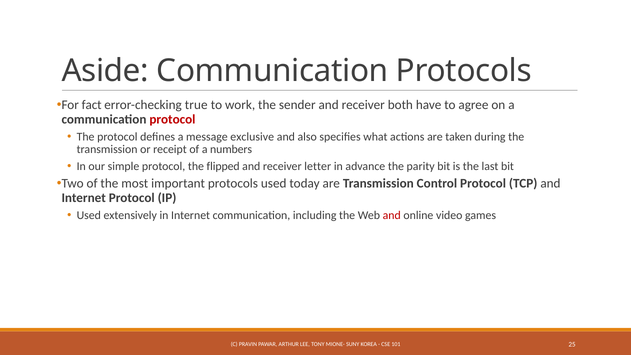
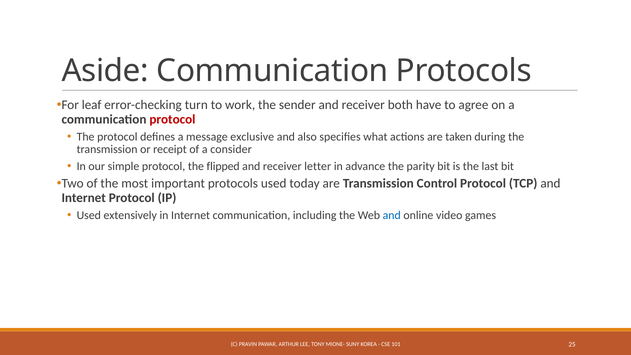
fact: fact -> leaf
true: true -> turn
numbers: numbers -> consider
and at (392, 215) colour: red -> blue
